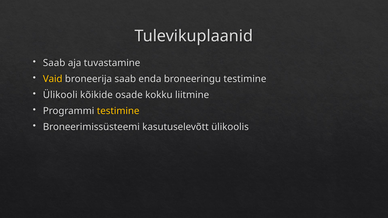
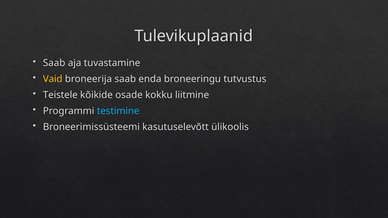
broneeringu testimine: testimine -> tutvustus
Ülikooli: Ülikooli -> Teistele
testimine at (118, 111) colour: yellow -> light blue
